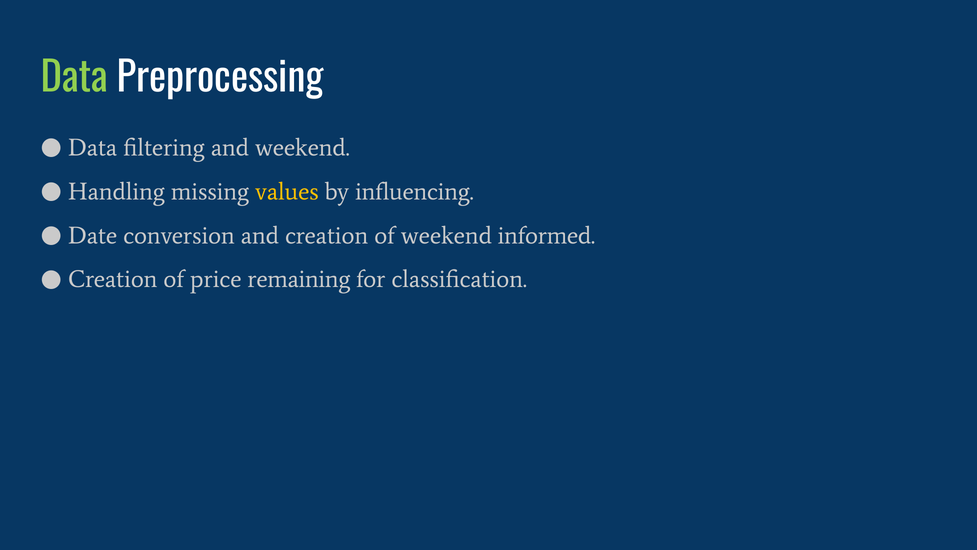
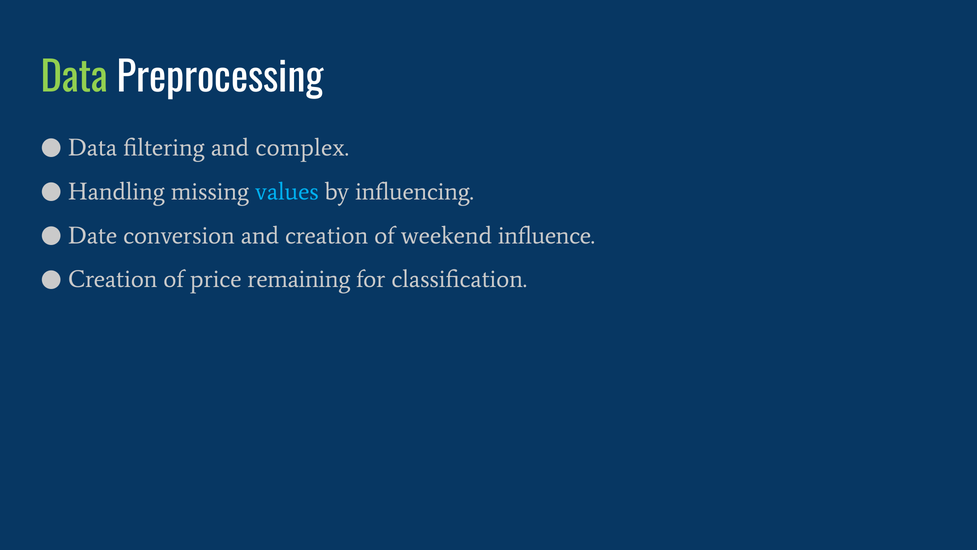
and weekend: weekend -> complex
values colour: yellow -> light blue
informed: informed -> influence
